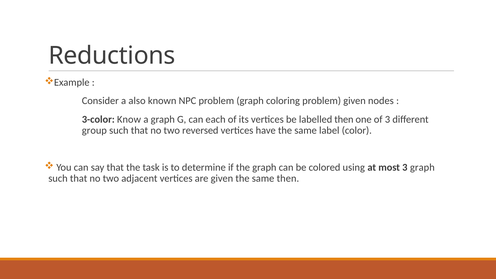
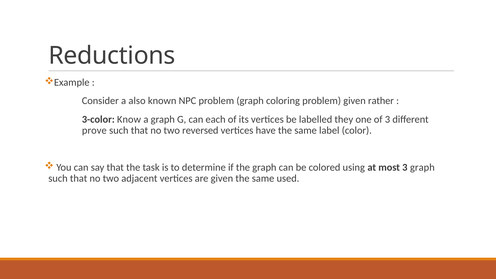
nodes: nodes -> rather
labelled then: then -> they
group: group -> prove
same then: then -> used
